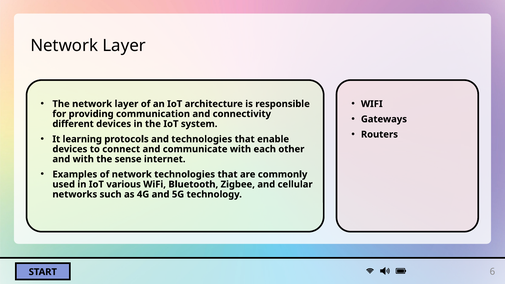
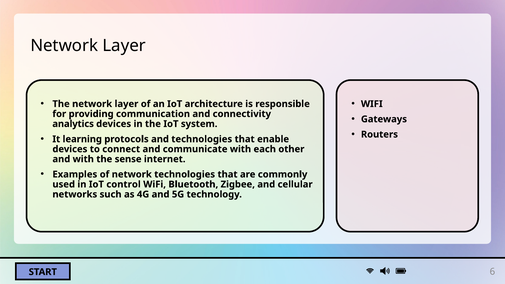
different: different -> analytics
various: various -> control
